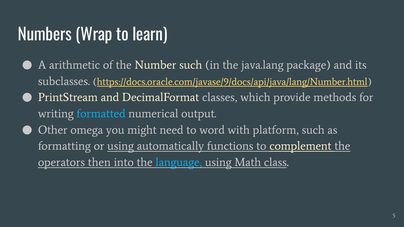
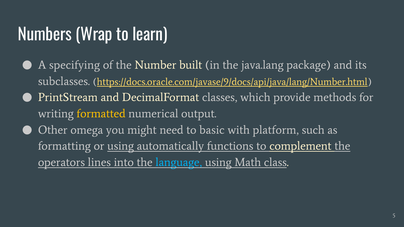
arithmetic: arithmetic -> specifying
Number such: such -> built
formatted colour: light blue -> yellow
word: word -> basic
then: then -> lines
